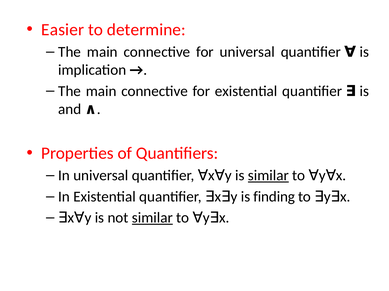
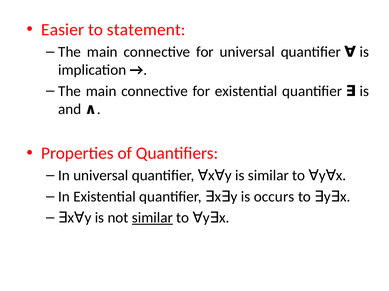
determine: determine -> statement
similar at (268, 176) underline: present -> none
finding: finding -> occurs
